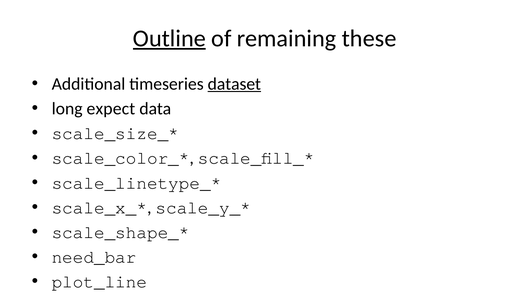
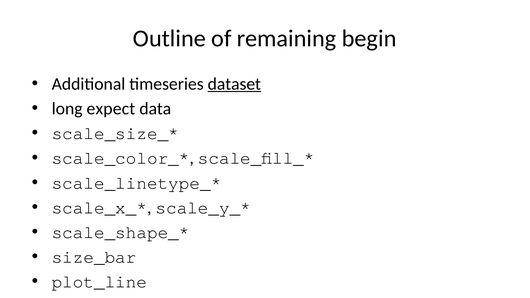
Outline underline: present -> none
these: these -> begin
need_bar: need_bar -> size_bar
